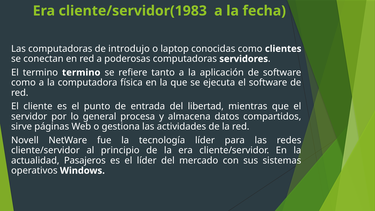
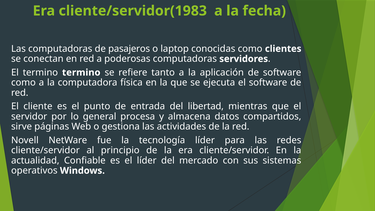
introdujo: introdujo -> pasajeros
Pasajeros: Pasajeros -> Confiable
